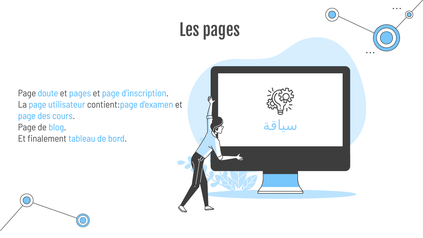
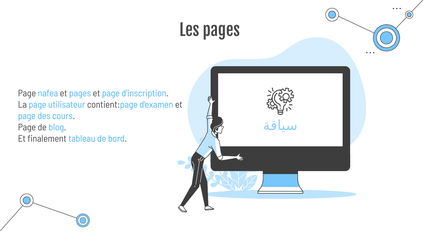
doute: doute -> nafea
